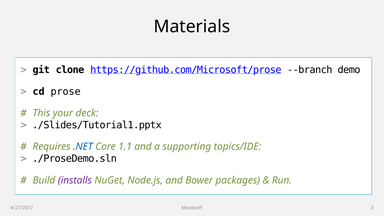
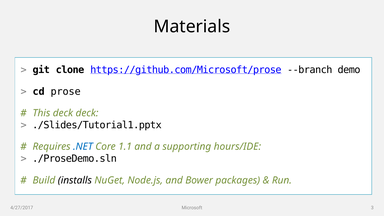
This your: your -> deck
topics/IDE: topics/IDE -> hours/IDE
installs colour: purple -> black
